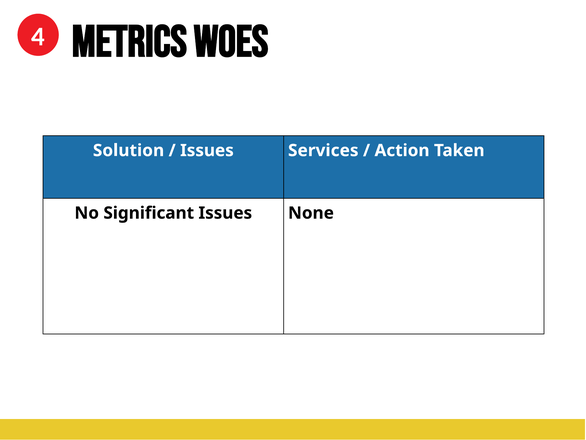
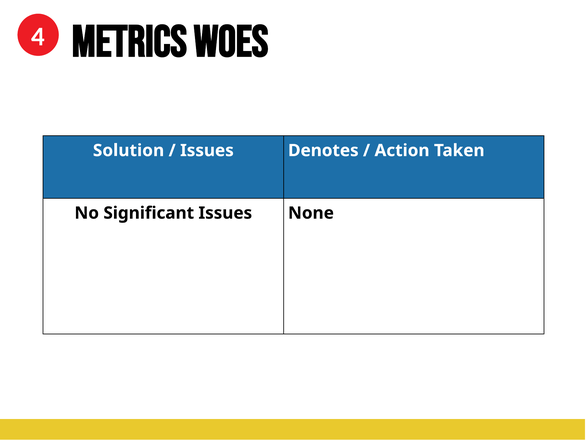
Services: Services -> Denotes
